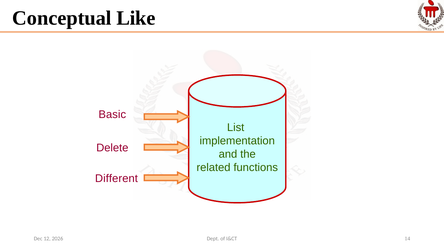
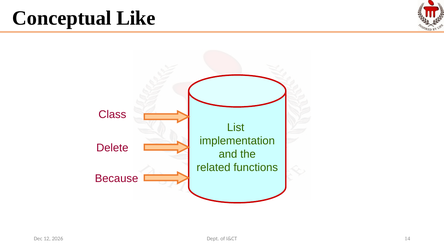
Basic: Basic -> Class
Different: Different -> Because
